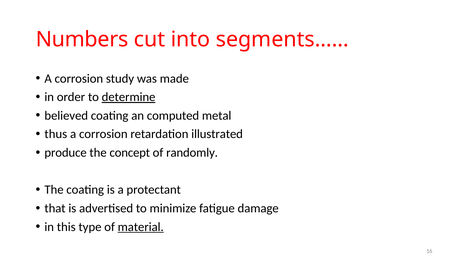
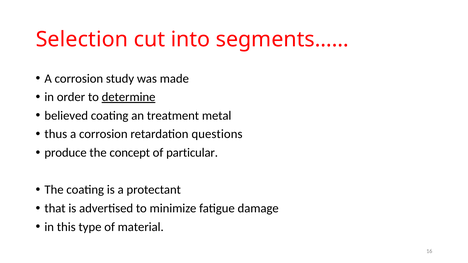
Numbers: Numbers -> Selection
computed: computed -> treatment
illustrated: illustrated -> questions
randomly: randomly -> particular
material underline: present -> none
